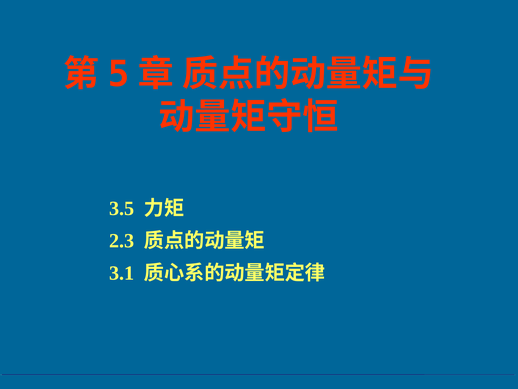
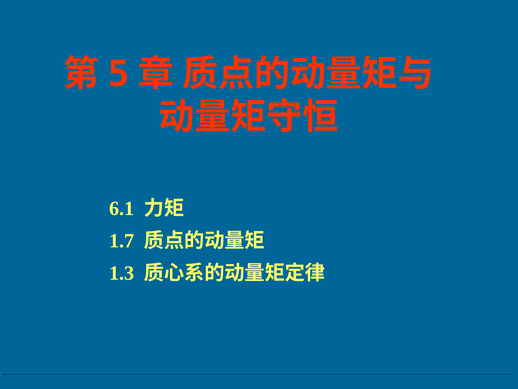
3.5: 3.5 -> 6.1
2.3: 2.3 -> 1.7
3.1: 3.1 -> 1.3
